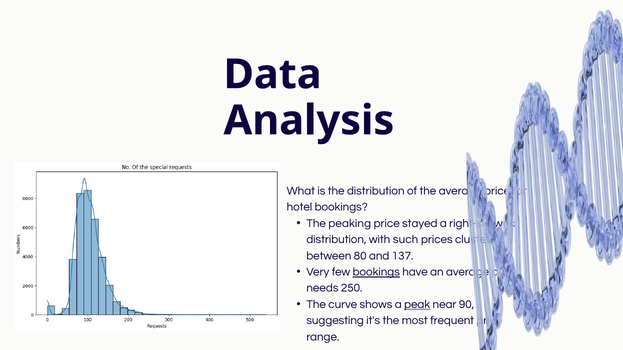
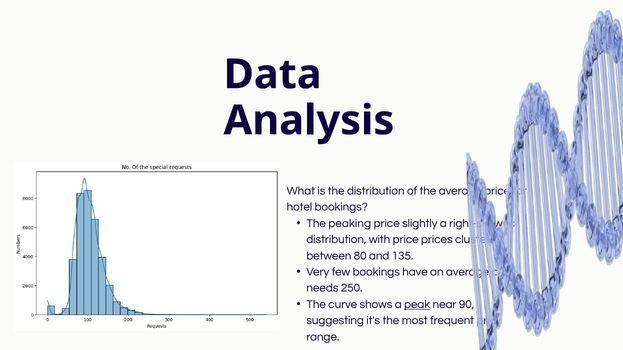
stayed: stayed -> slightly
with such: such -> price
137: 137 -> 135
bookings at (376, 272) underline: present -> none
